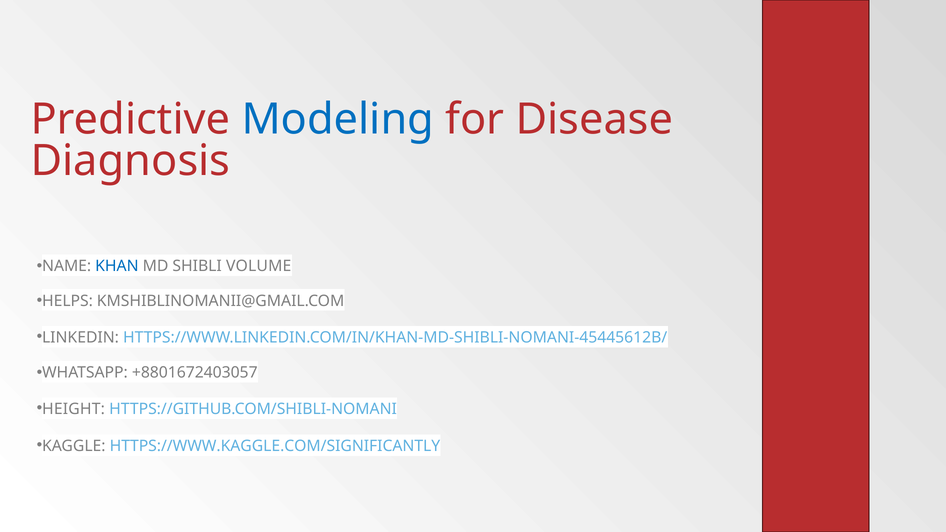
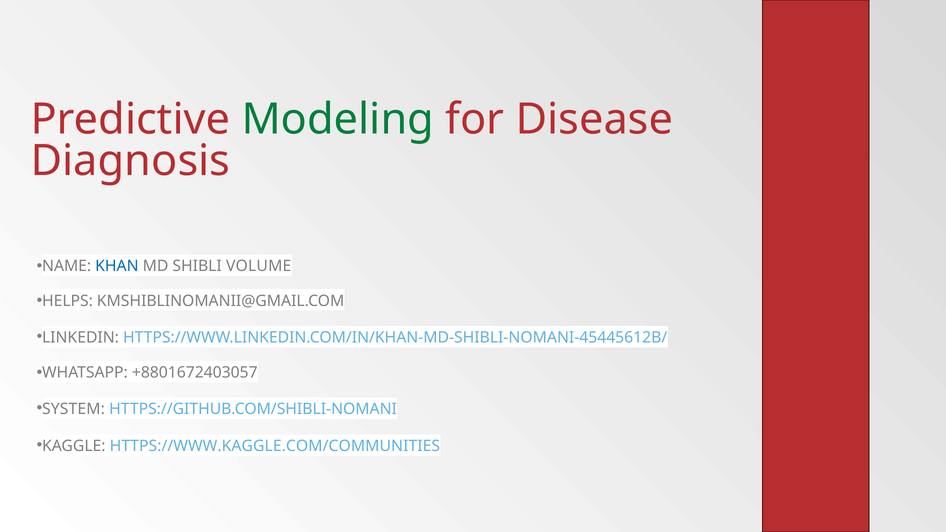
Modeling colour: blue -> green
HEIGHT: HEIGHT -> SYSTEM
HTTPS://WWW.KAGGLE.COM/SIGNIFICANTLY: HTTPS://WWW.KAGGLE.COM/SIGNIFICANTLY -> HTTPS://WWW.KAGGLE.COM/COMMUNITIES
